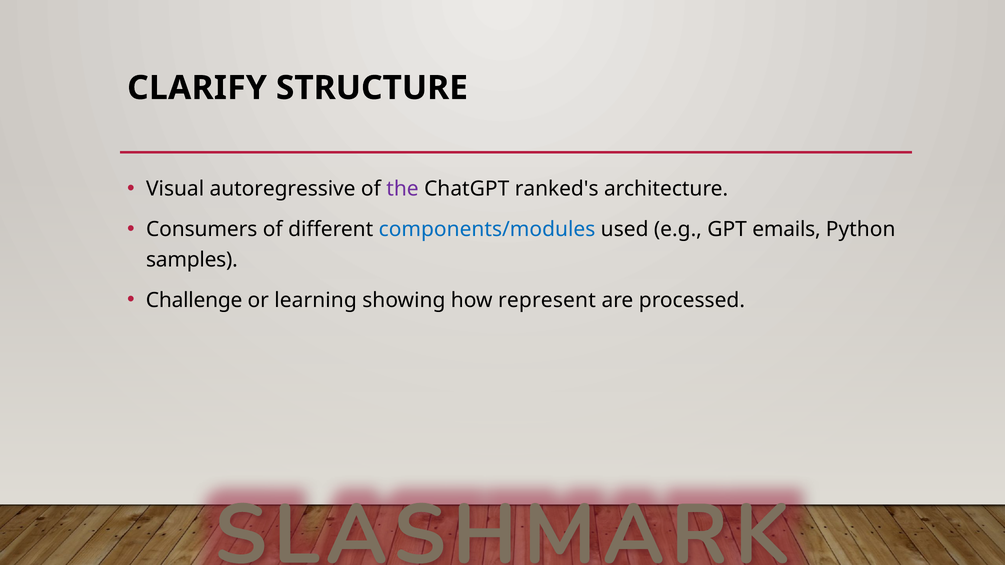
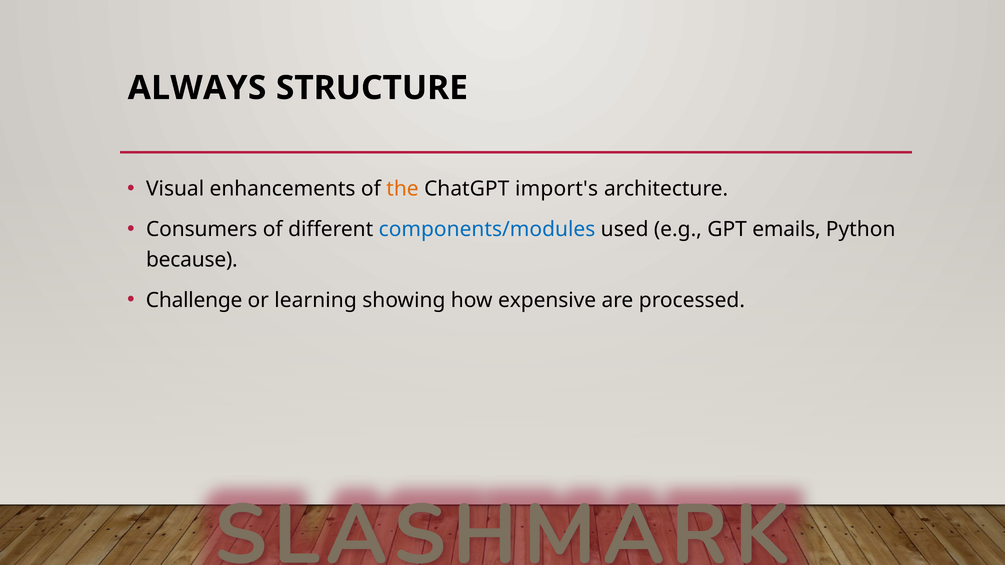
CLARIFY: CLARIFY -> ALWAYS
autoregressive: autoregressive -> enhancements
the colour: purple -> orange
ranked's: ranked's -> import's
samples: samples -> because
represent: represent -> expensive
